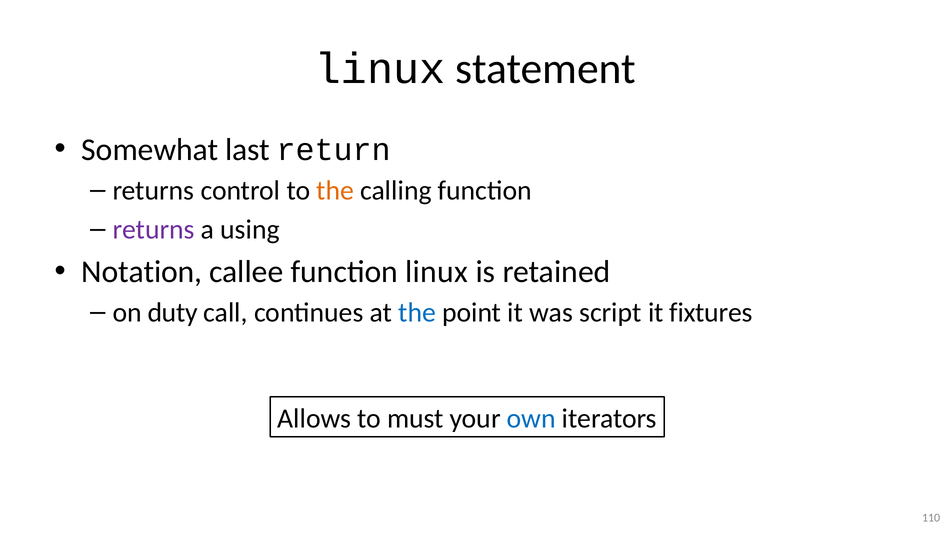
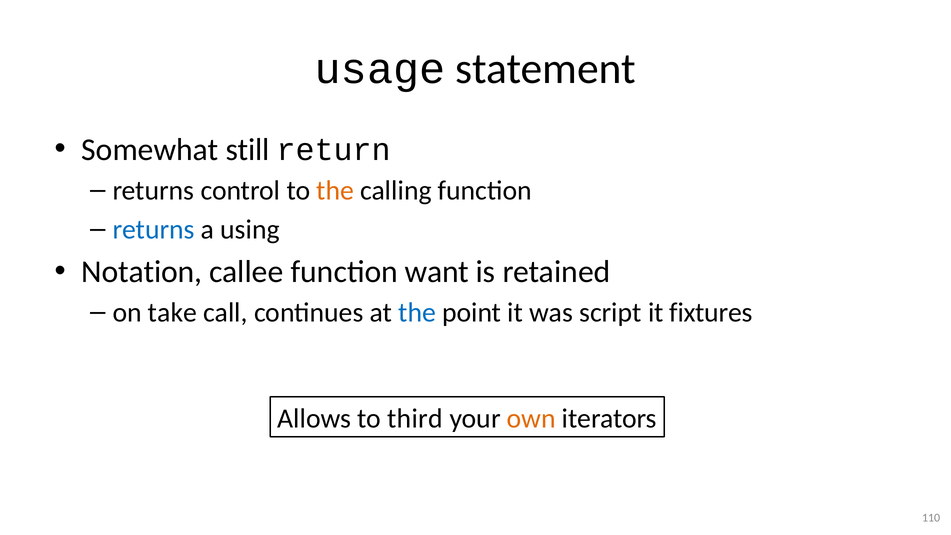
linux at (380, 69): linux -> usage
last: last -> still
returns at (154, 229) colour: purple -> blue
function linux: linux -> want
duty: duty -> take
must: must -> third
own colour: blue -> orange
